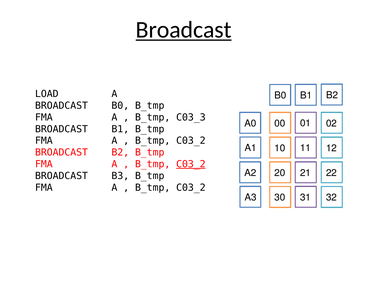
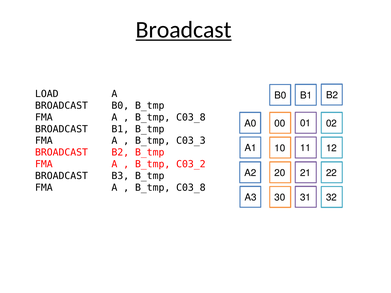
C03_3 at (191, 117): C03_3 -> C03_8
C03_2 at (191, 141): C03_2 -> C03_3
C03_2 at (191, 164) underline: present -> none
C03_2 at (191, 188): C03_2 -> C03_8
